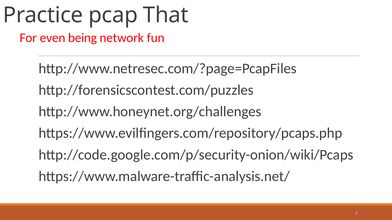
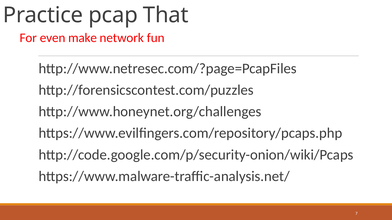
being: being -> make
